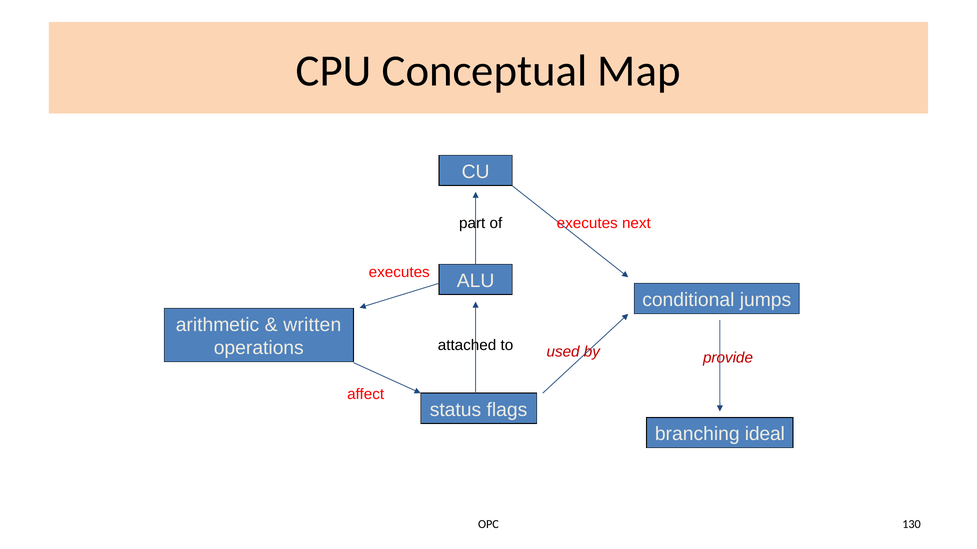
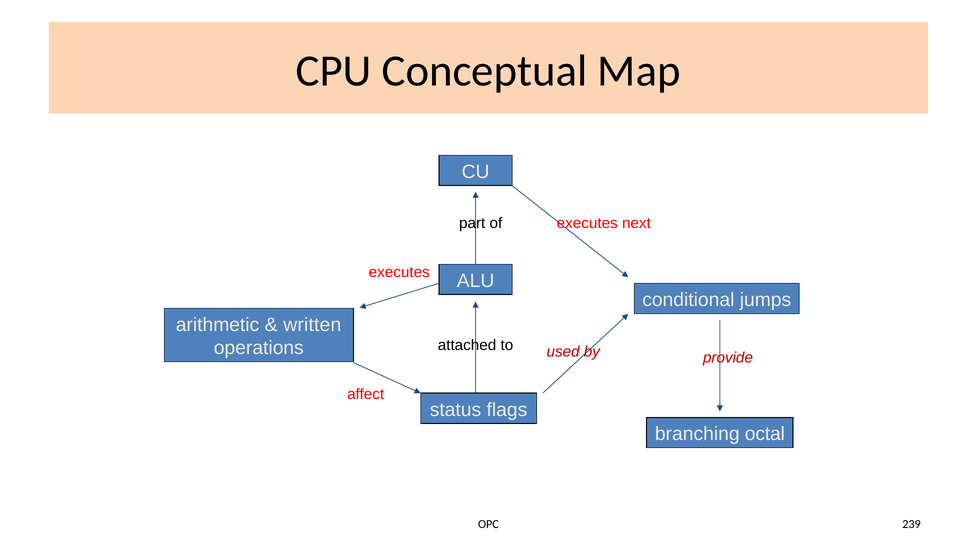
ideal: ideal -> octal
130: 130 -> 239
